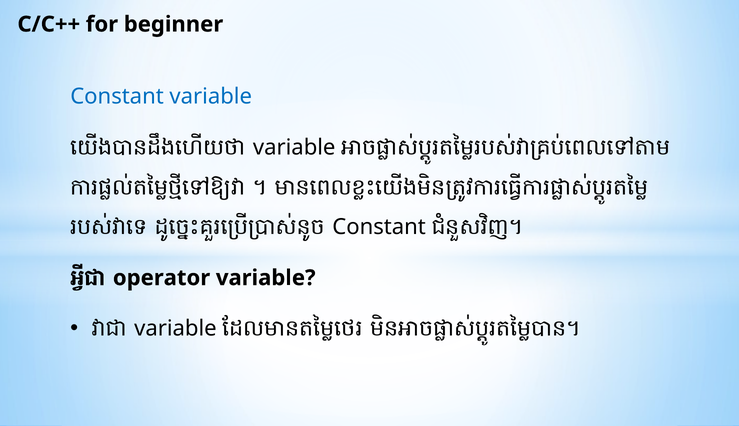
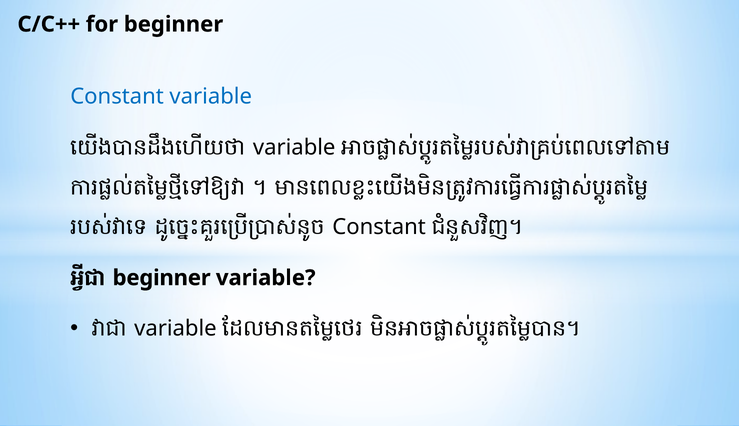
operator at (162, 278): operator -> beginner
